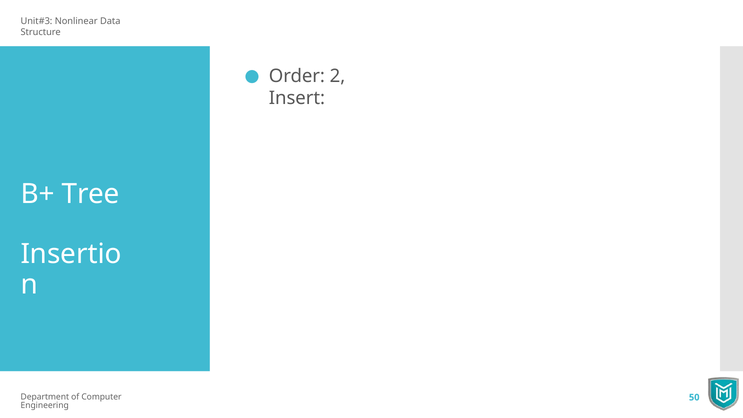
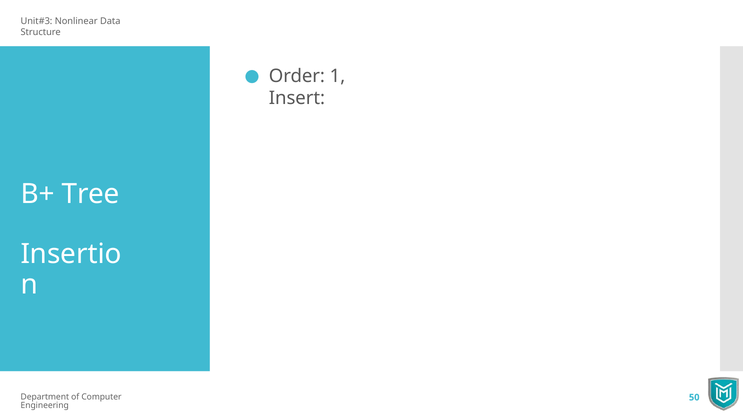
2: 2 -> 1
